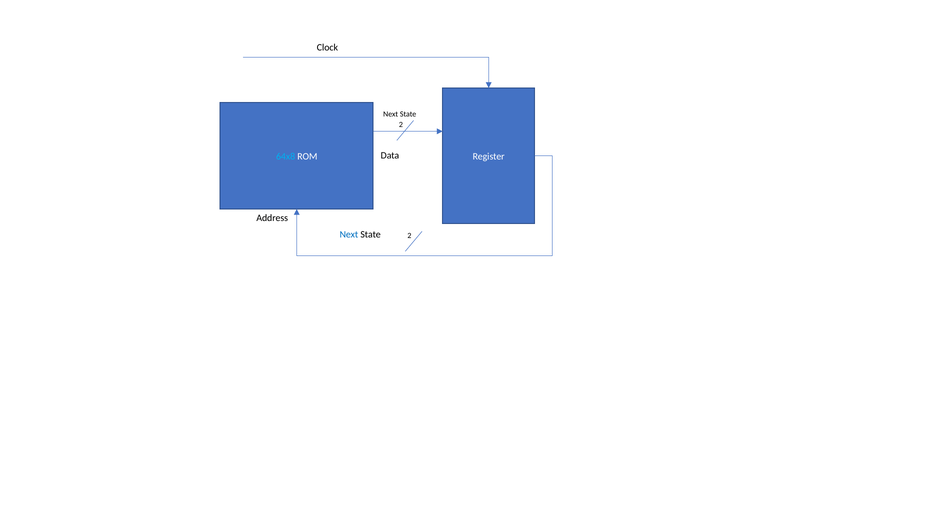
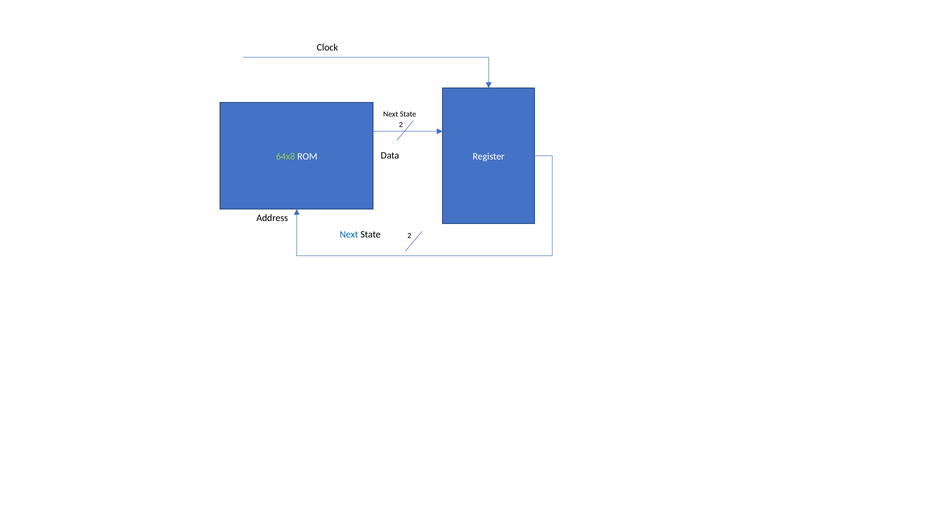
64x8 colour: light blue -> light green
